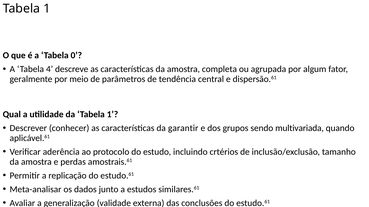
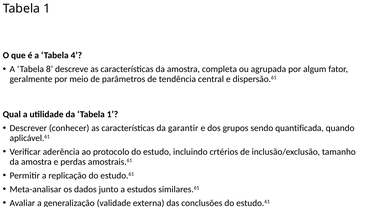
0: 0 -> 4
4: 4 -> 8
multivariada: multivariada -> quantificada
